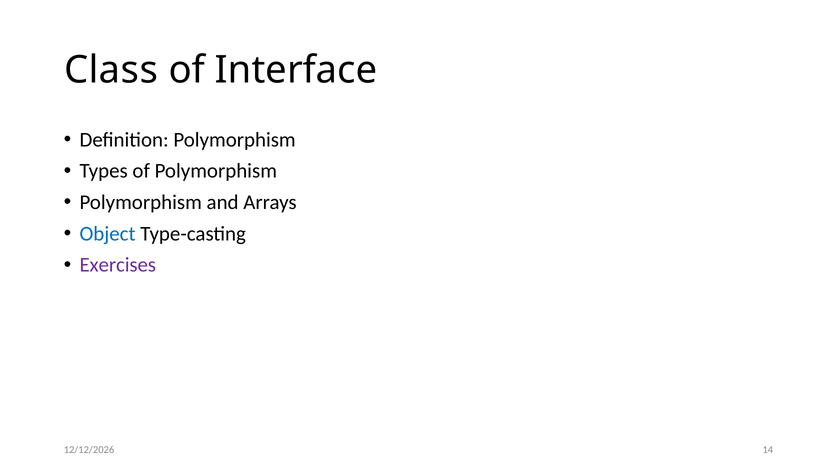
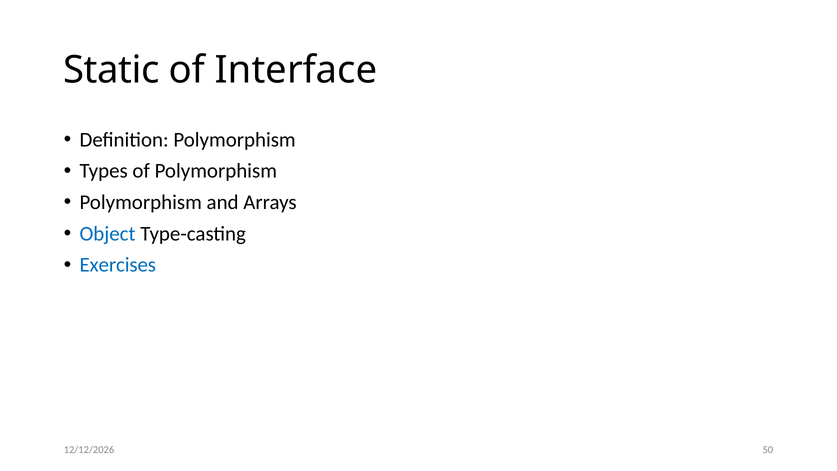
Class: Class -> Static
Exercises colour: purple -> blue
14: 14 -> 50
